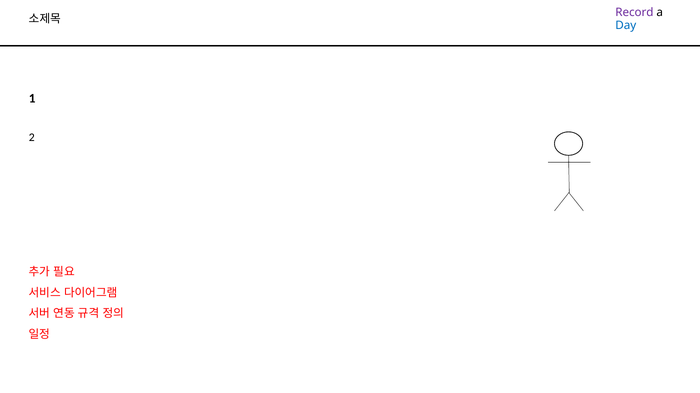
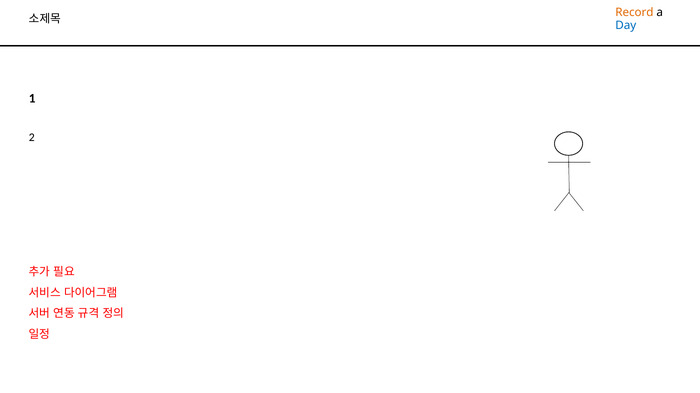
Record colour: purple -> orange
